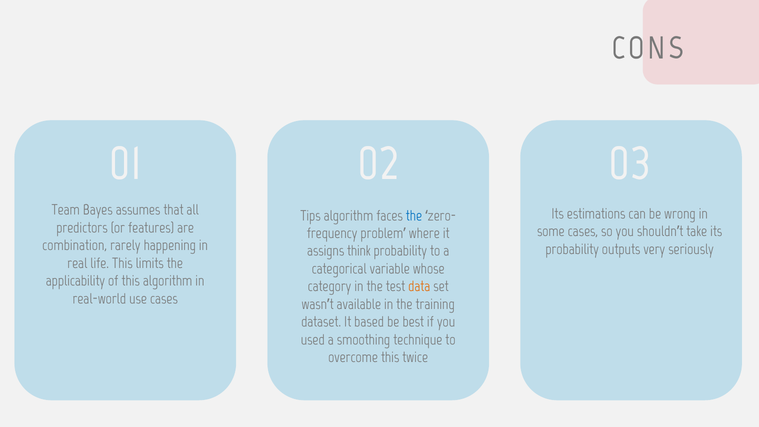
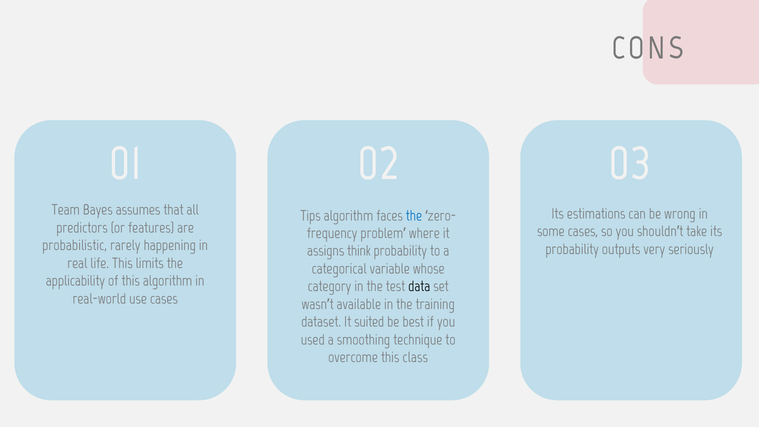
combination: combination -> probabilistic
data colour: orange -> black
based: based -> suited
twice: twice -> class
